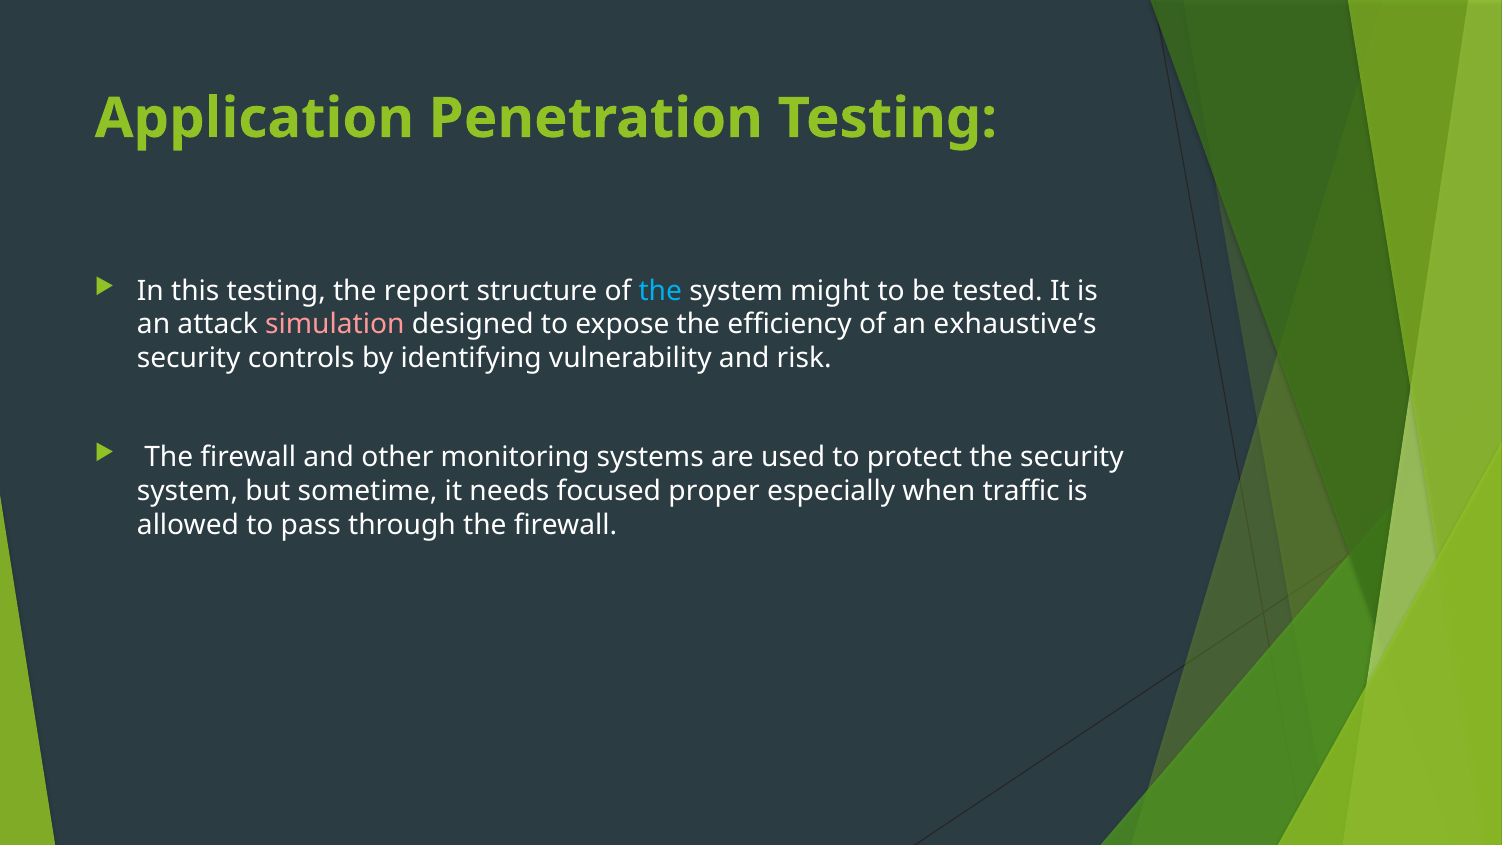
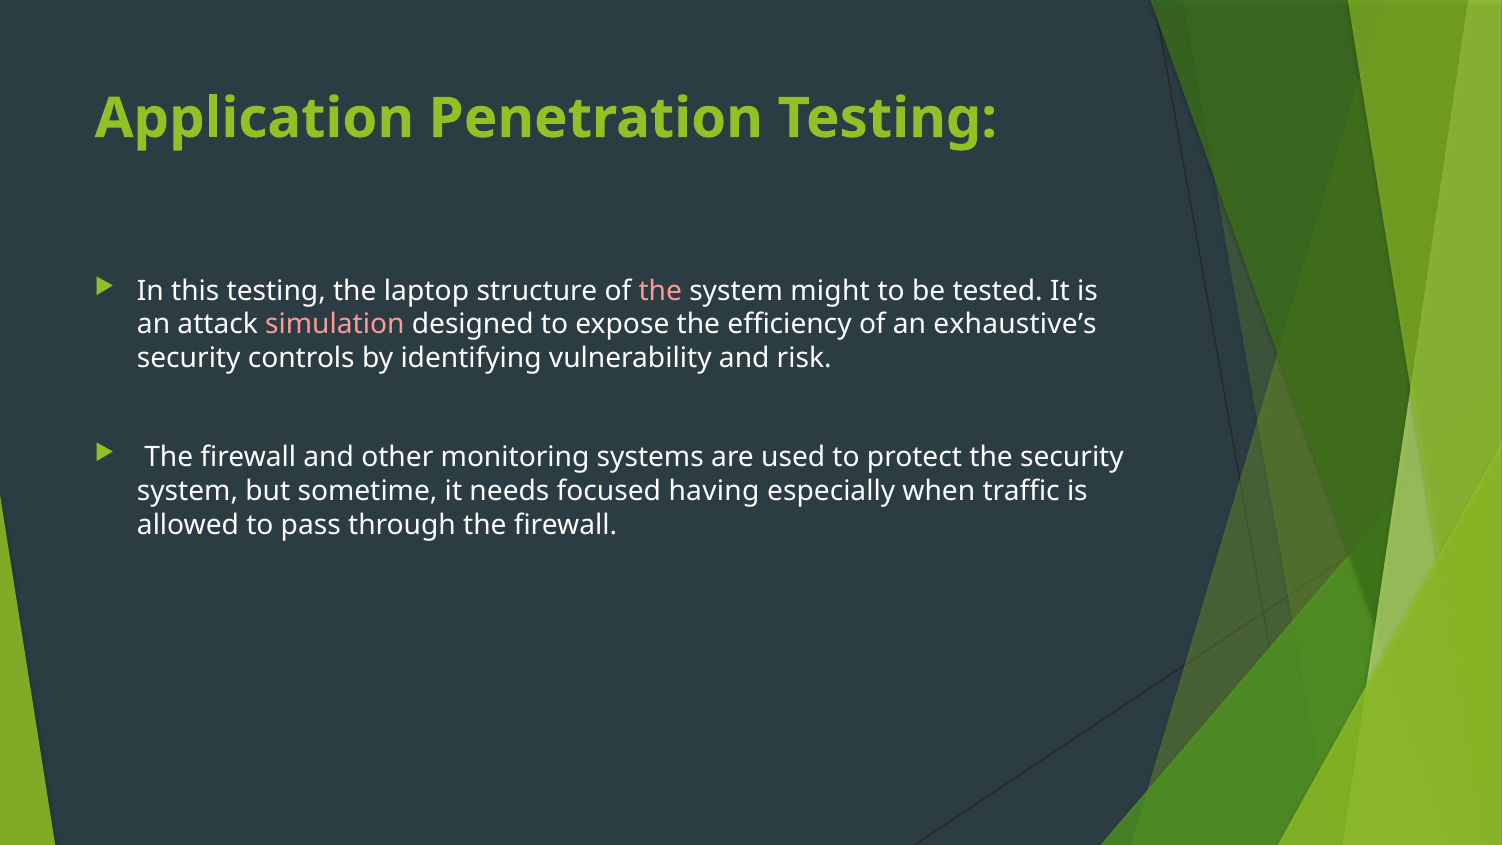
report: report -> laptop
the at (660, 291) colour: light blue -> pink
proper: proper -> having
